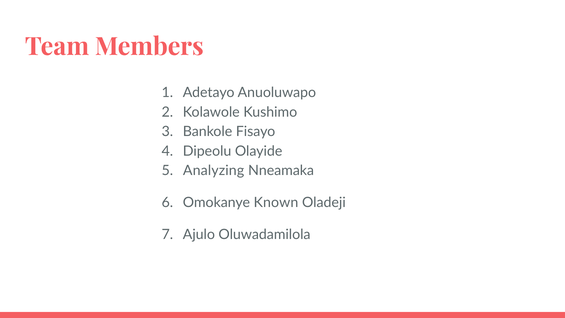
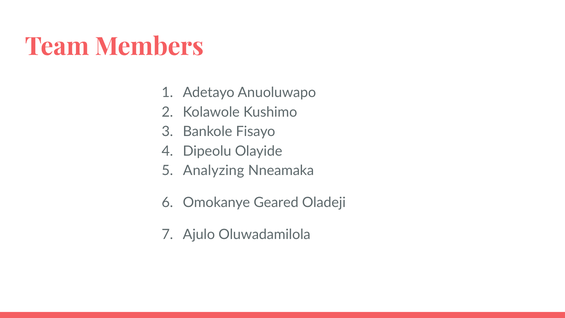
Known: Known -> Geared
